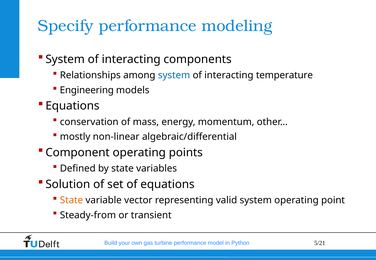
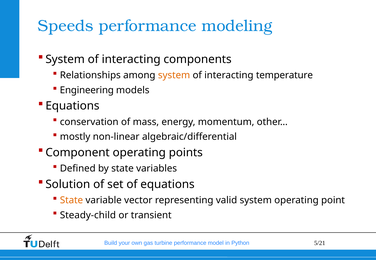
Specify: Specify -> Speeds
system at (174, 75) colour: blue -> orange
Steady-from: Steady-from -> Steady-child
